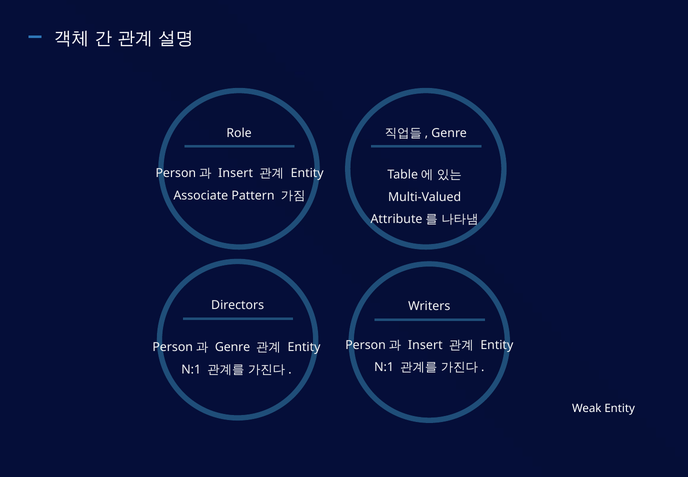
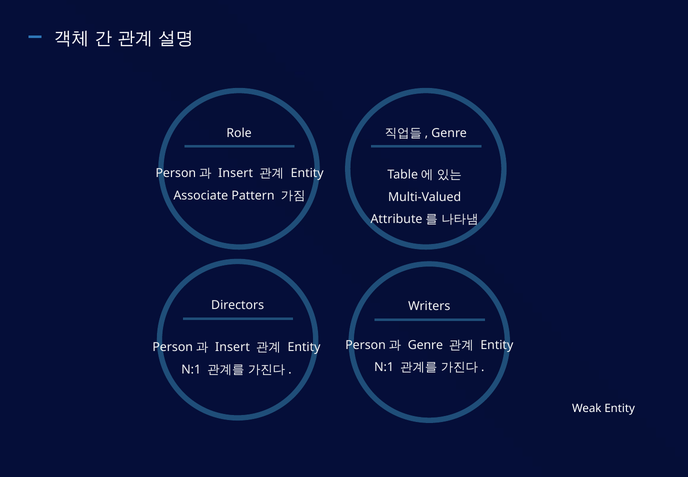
Insert at (425, 345): Insert -> Genre
Genre at (233, 347): Genre -> Insert
